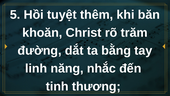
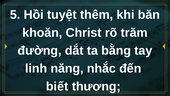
tinh: tinh -> biết
